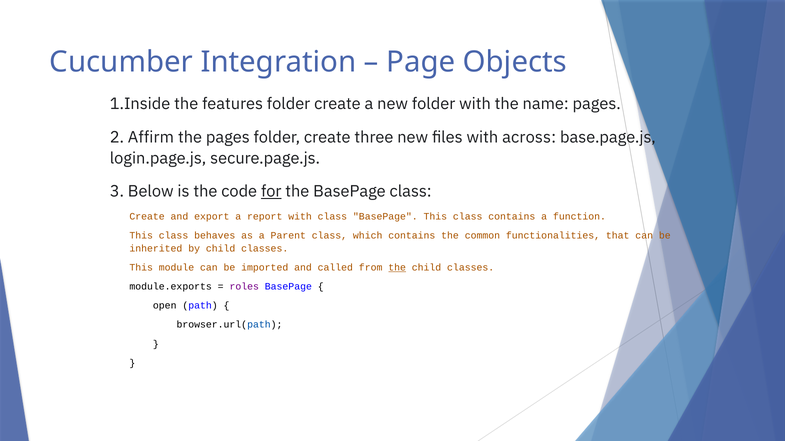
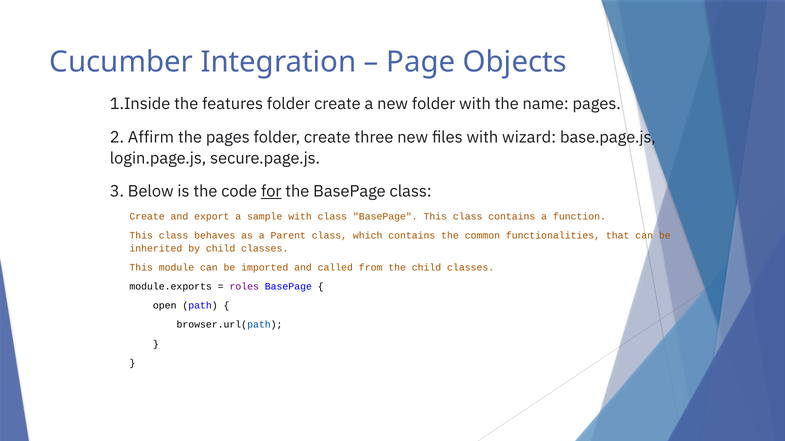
across: across -> wizard
report: report -> sample
the at (397, 268) underline: present -> none
